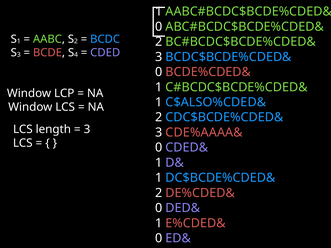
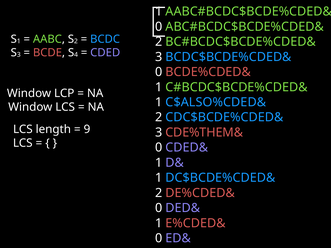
3 at (87, 129): 3 -> 9
CDE%AAAA&: CDE%AAAA& -> CDE%THEM&
